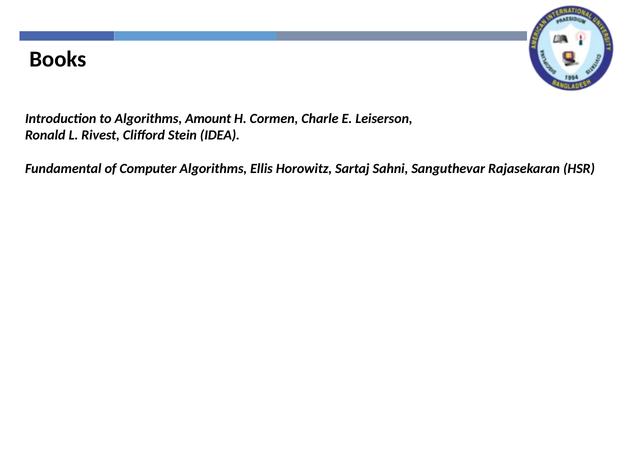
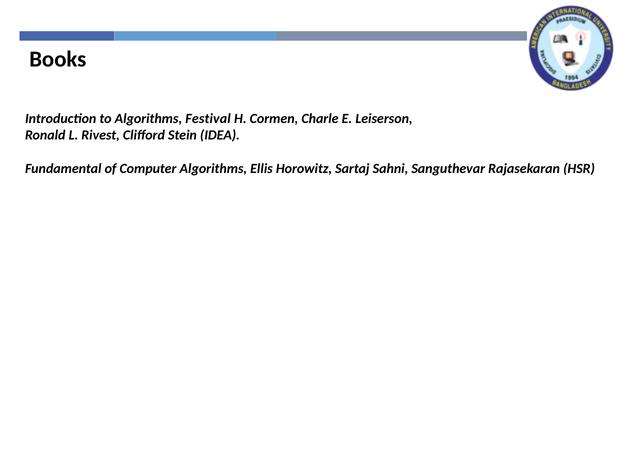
Amount: Amount -> Festival
